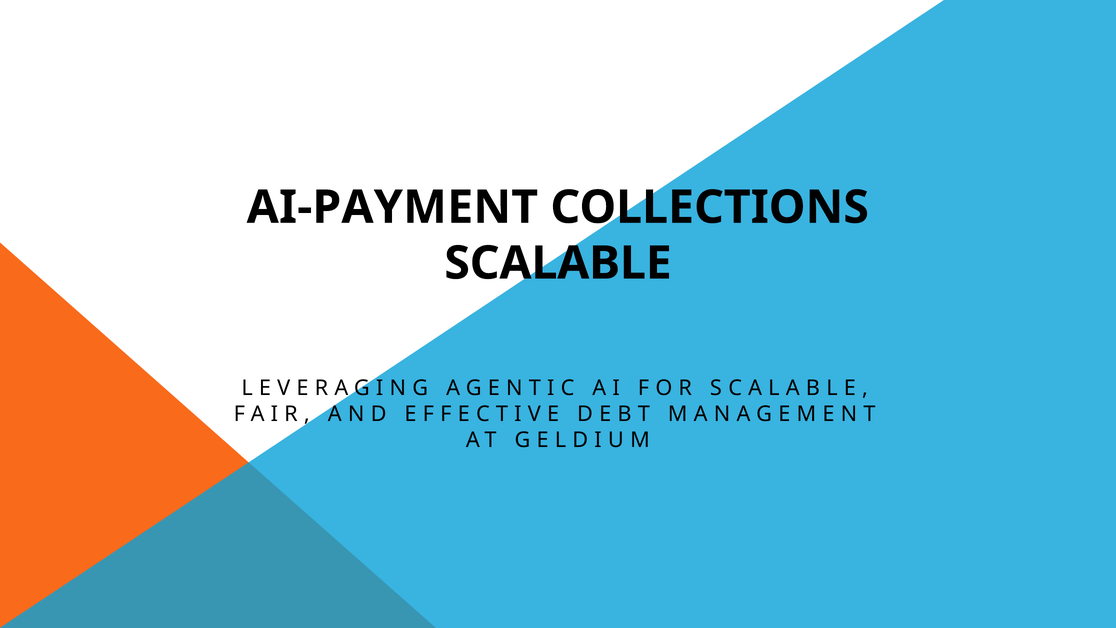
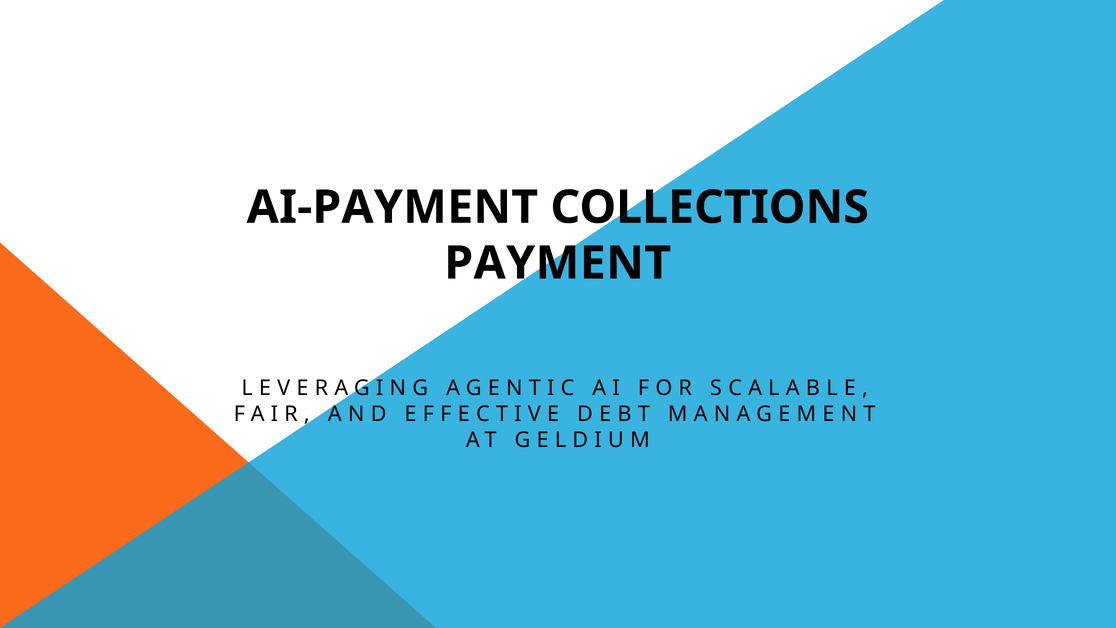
SCALABLE: SCALABLE -> PAYMENT
